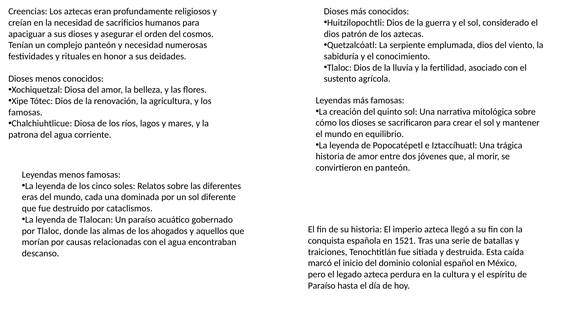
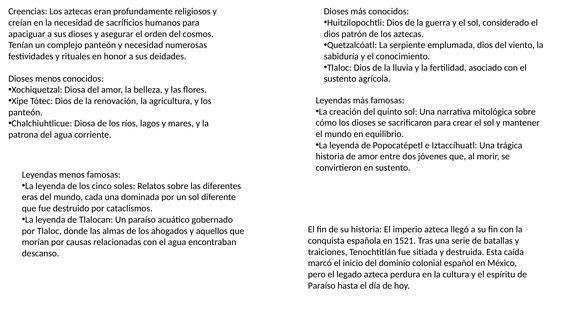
famosas at (25, 112): famosas -> panteón
en panteón: panteón -> sustento
